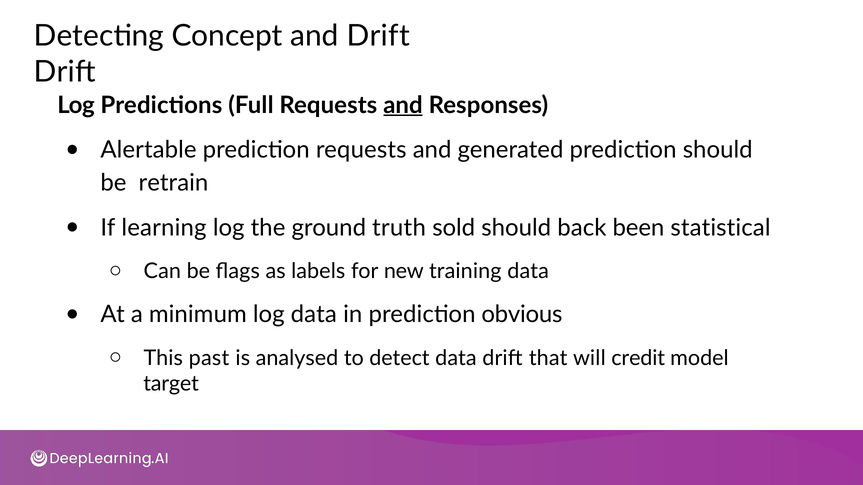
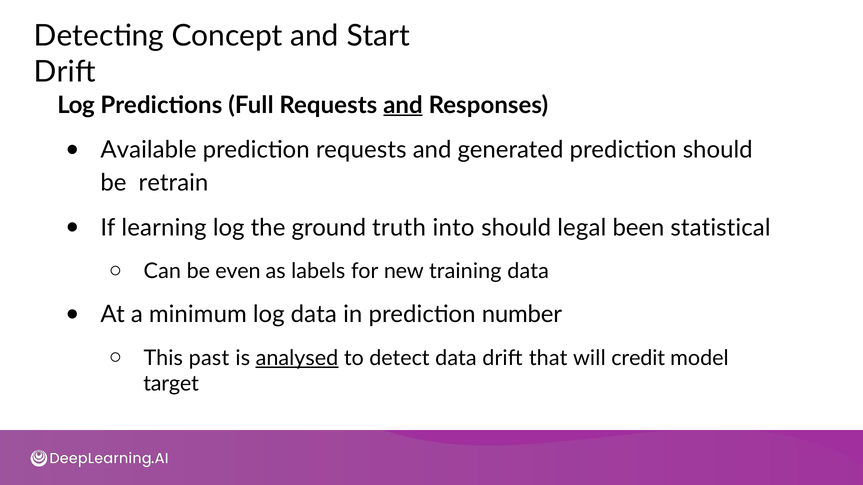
and Drift: Drift -> Start
Alertable: Alertable -> Available
sold: sold -> into
back: back -> legal
ﬂags: ﬂags -> even
obvious: obvious -> number
analysed underline: none -> present
